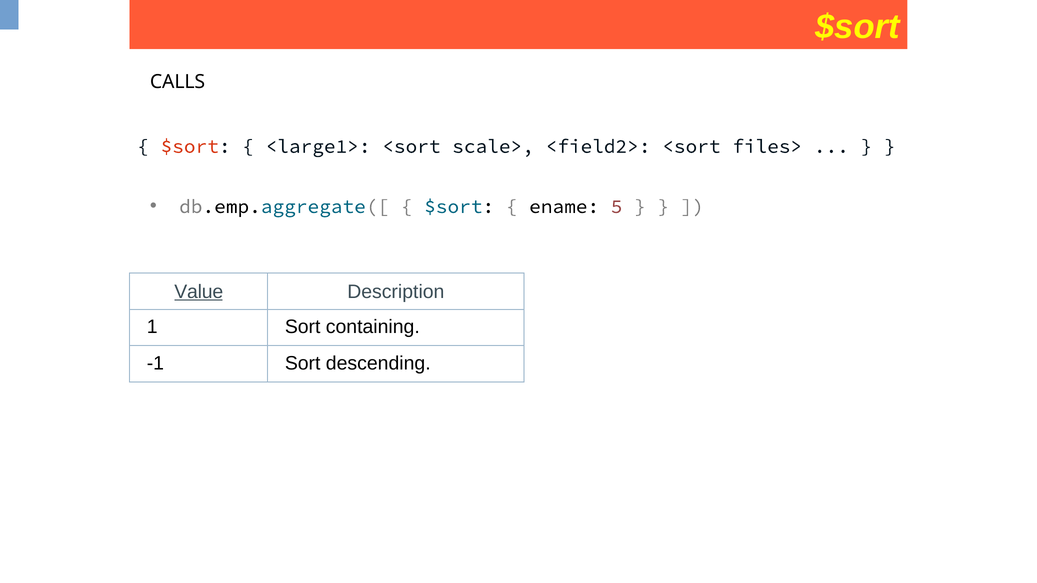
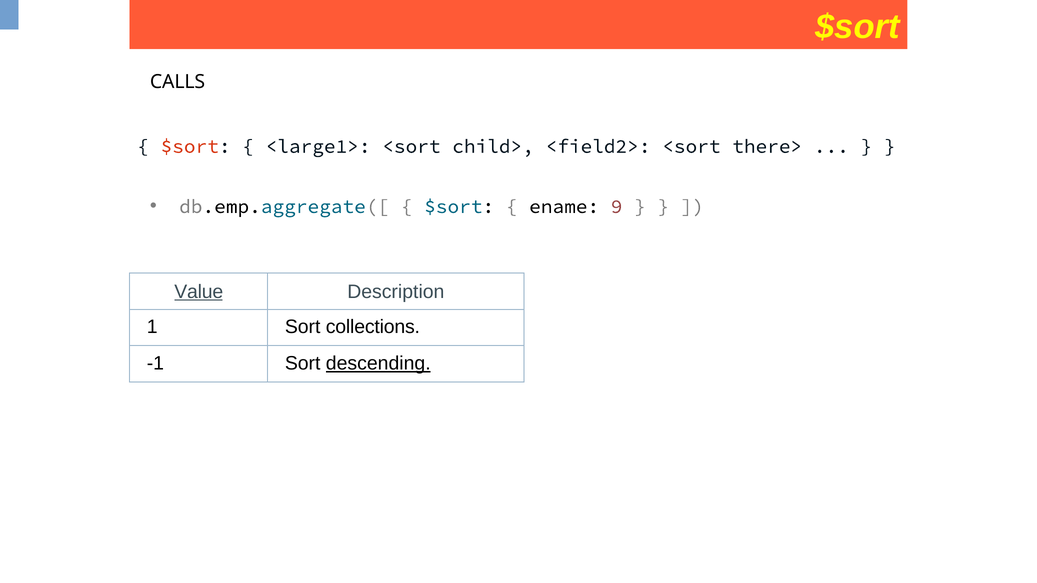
scale>: scale> -> child>
files>: files> -> there>
5: 5 -> 9
containing: containing -> collections
descending underline: none -> present
